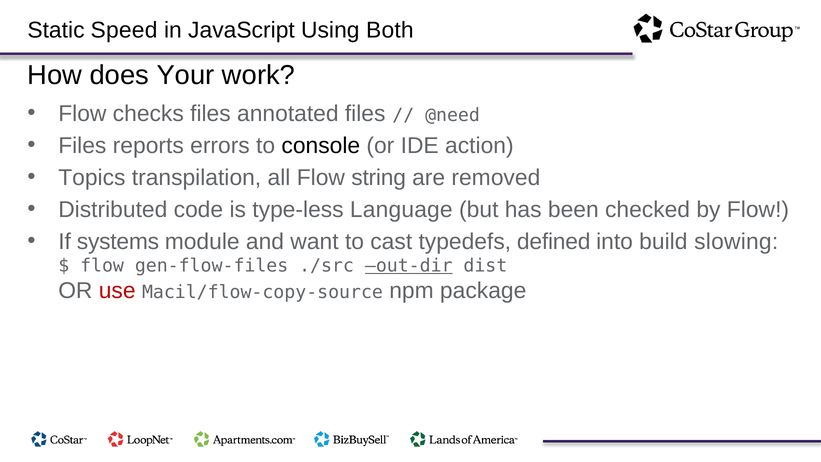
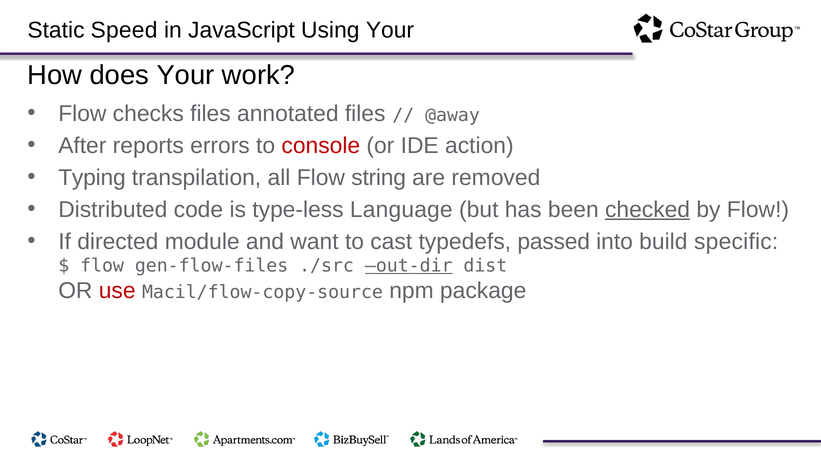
Using Both: Both -> Your
@need: @need -> @away
Files at (82, 146): Files -> After
console colour: black -> red
Topics: Topics -> Typing
checked underline: none -> present
systems: systems -> directed
defined: defined -> passed
slowing: slowing -> specific
